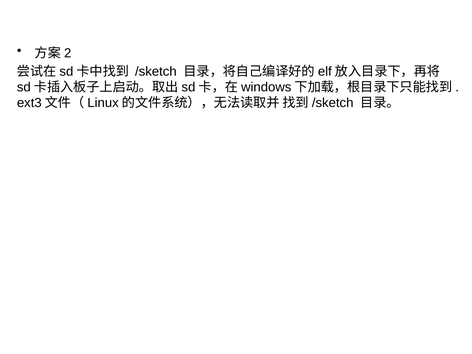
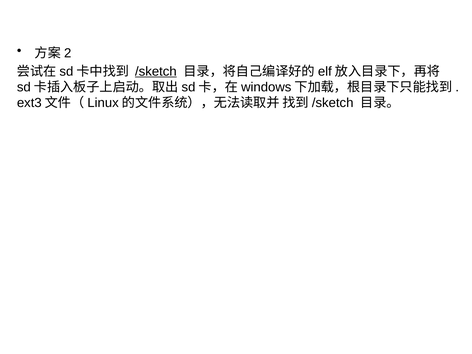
/sketch underline: none -> present
